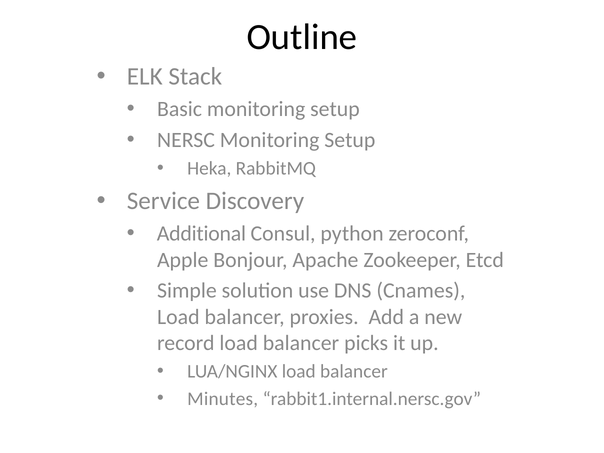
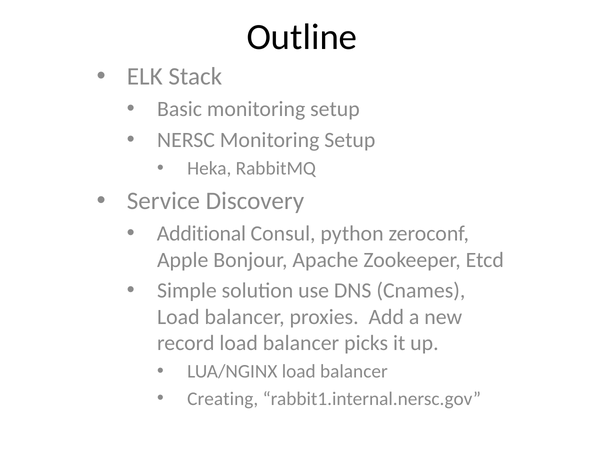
Minutes: Minutes -> Creating
